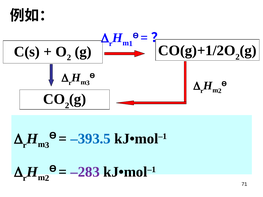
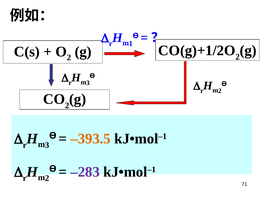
–393.5 colour: blue -> orange
